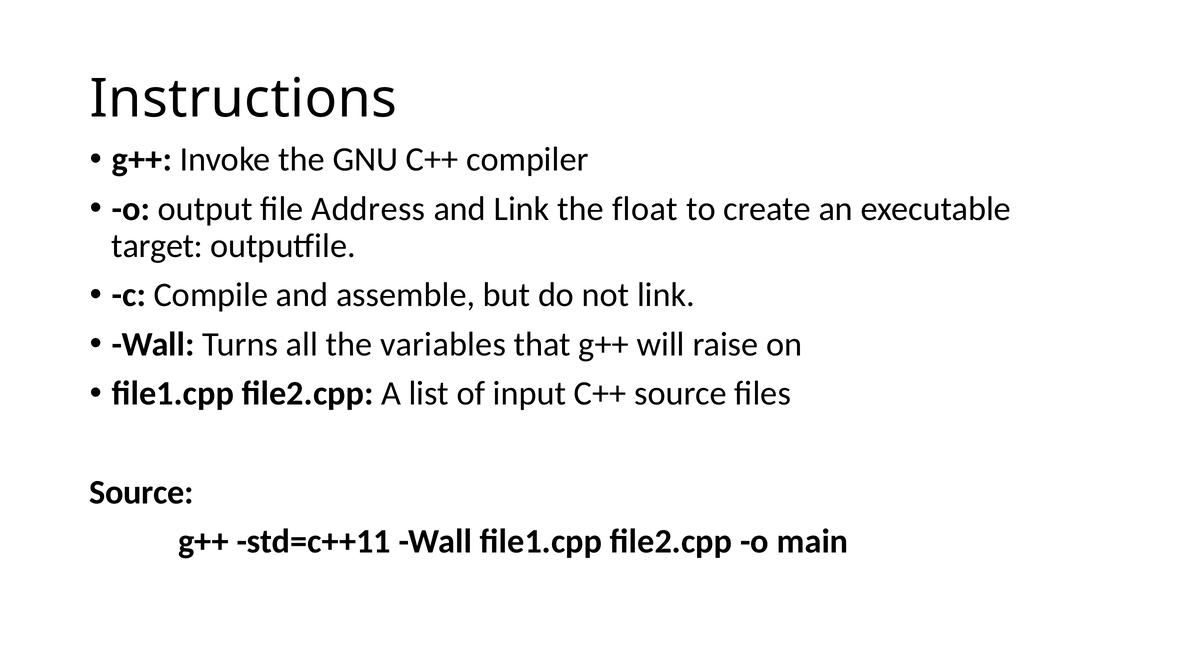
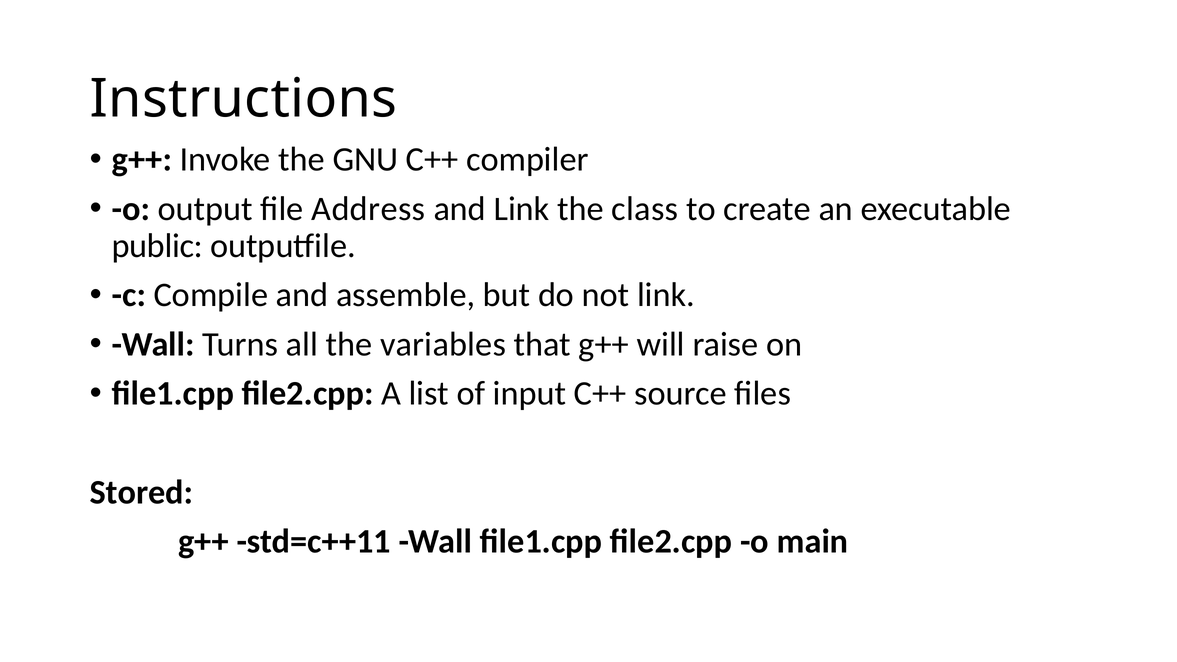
float: float -> class
target: target -> public
Source at (142, 492): Source -> Stored
